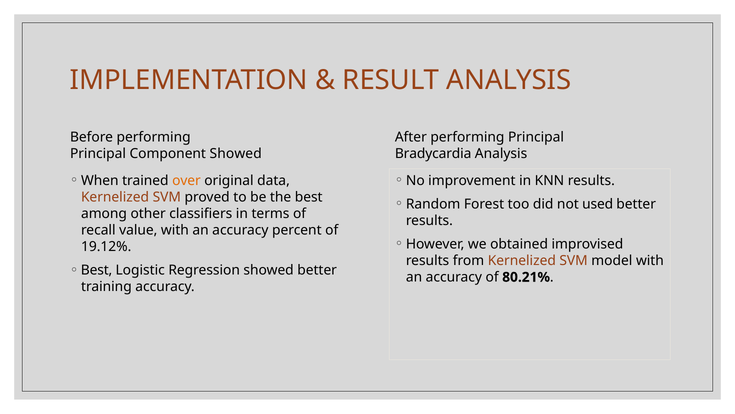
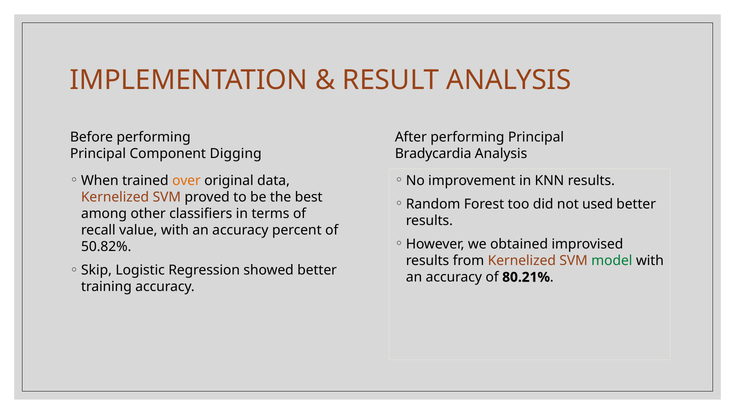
Component Showed: Showed -> Digging
19.12%: 19.12% -> 50.82%
model colour: black -> green
Best at (97, 270): Best -> Skip
